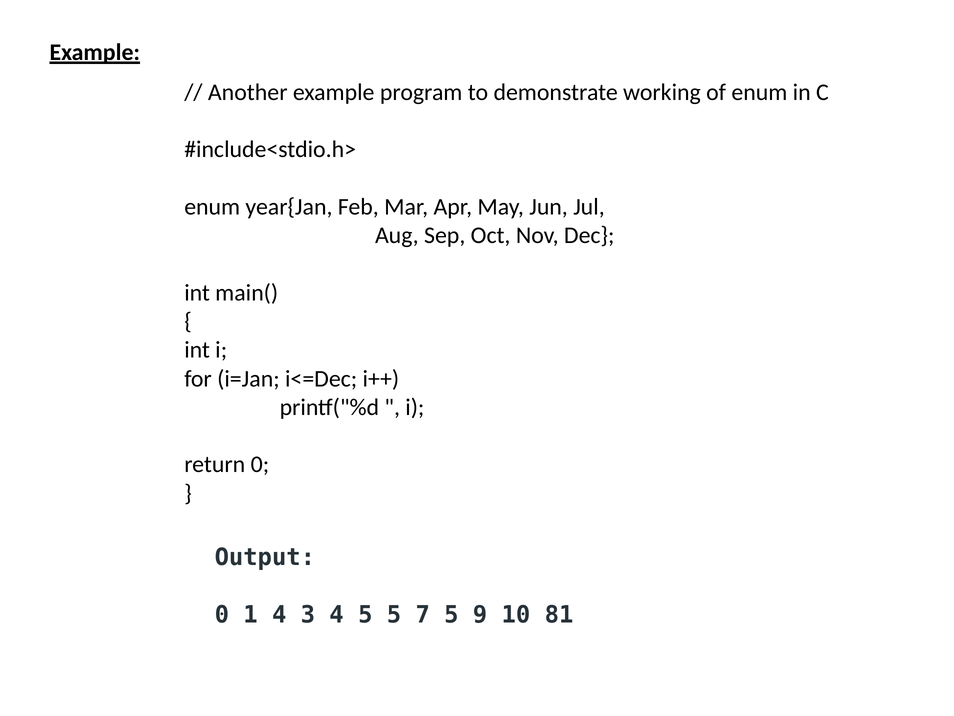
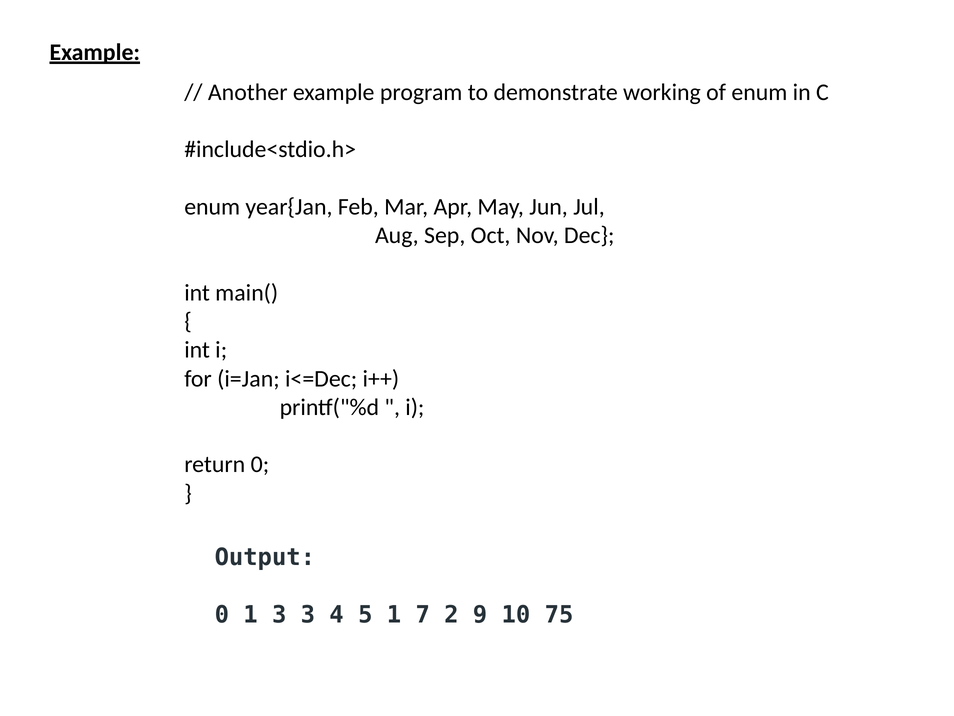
1 4: 4 -> 3
5 5: 5 -> 1
7 5: 5 -> 2
81: 81 -> 75
